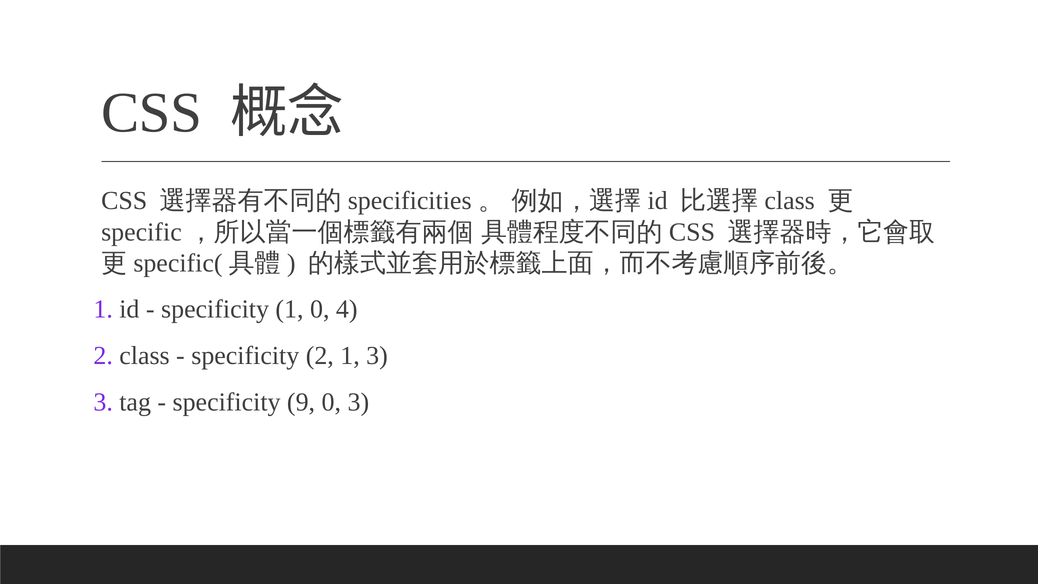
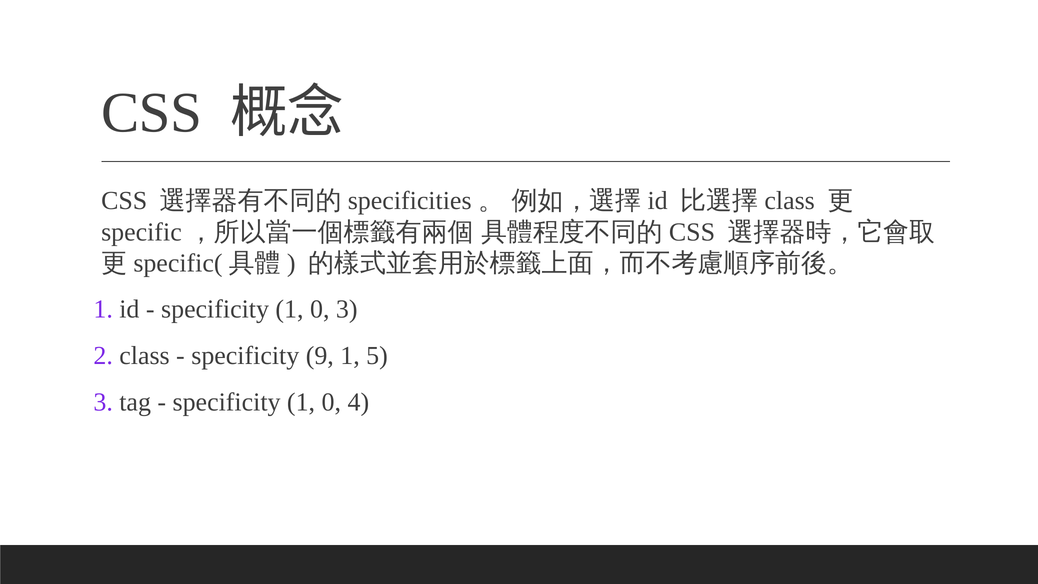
0 4: 4 -> 3
specificity 2: 2 -> 9
1 3: 3 -> 5
9 at (301, 402): 9 -> 1
0 3: 3 -> 4
